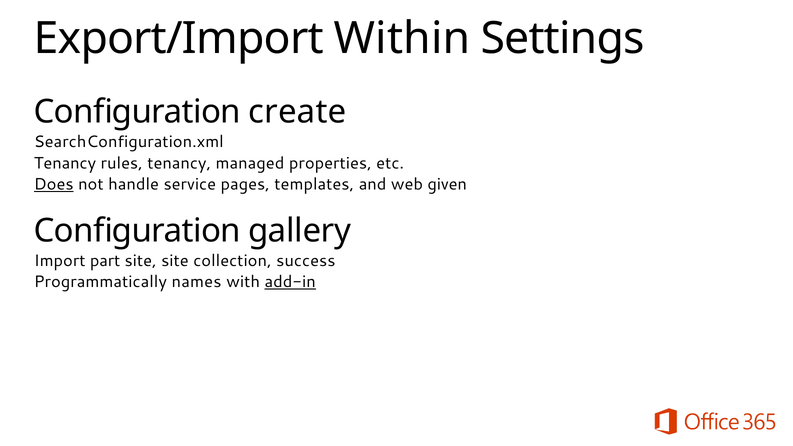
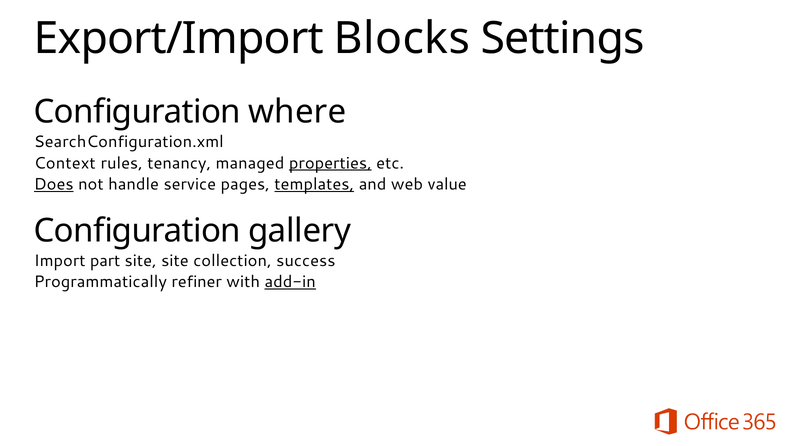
Within: Within -> Blocks
create: create -> where
Tenancy at (65, 163): Tenancy -> Context
properties underline: none -> present
templates underline: none -> present
given: given -> value
names: names -> refiner
